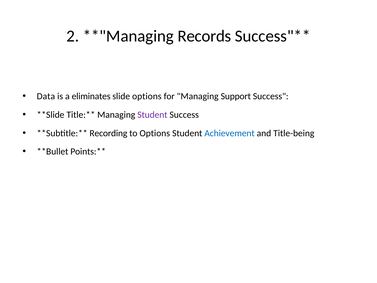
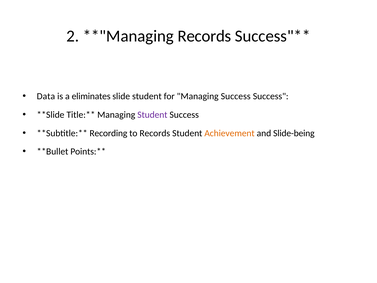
slide options: options -> student
Managing Support: Support -> Success
to Options: Options -> Records
Achievement colour: blue -> orange
Title-being: Title-being -> Slide-being
